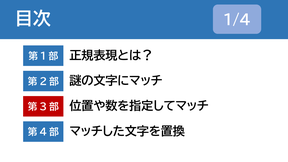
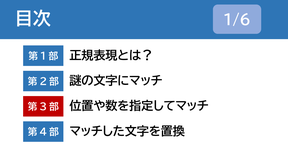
1/4: 1/4 -> 1/6
